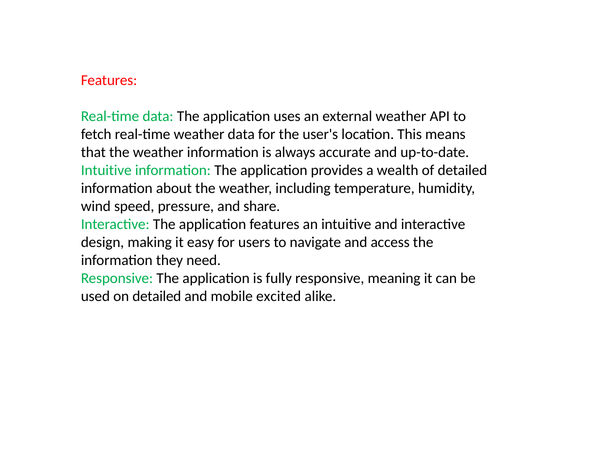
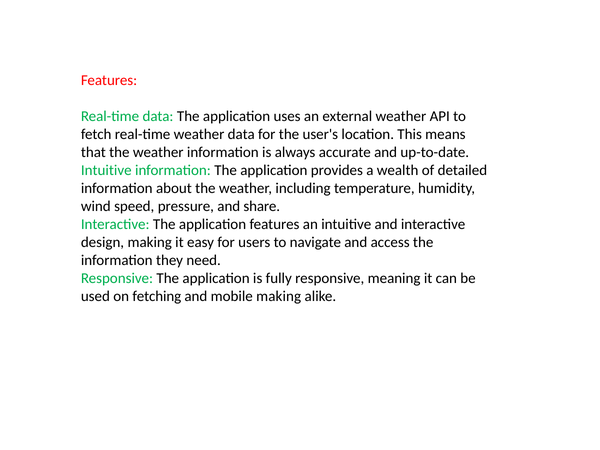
on detailed: detailed -> fetching
mobile excited: excited -> making
